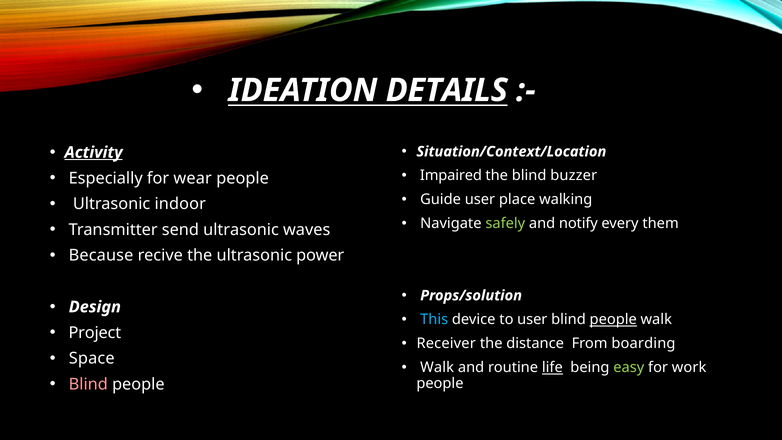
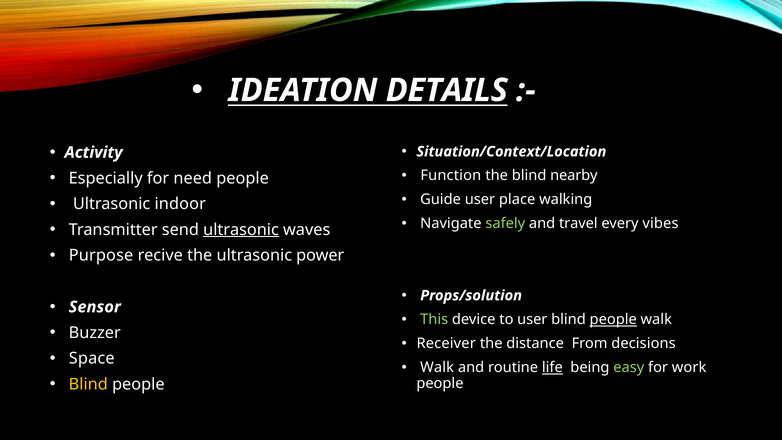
Activity underline: present -> none
Impaired: Impaired -> Function
buzzer: buzzer -> nearby
wear: wear -> need
notify: notify -> travel
them: them -> vibes
ultrasonic at (241, 230) underline: none -> present
Because: Because -> Purpose
Design: Design -> Sensor
This colour: light blue -> light green
Project: Project -> Buzzer
boarding: boarding -> decisions
Blind at (88, 384) colour: pink -> yellow
